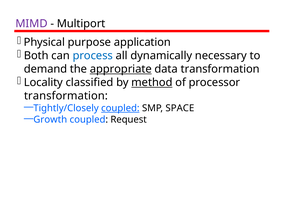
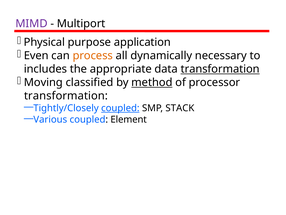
Both: Both -> Even
process colour: blue -> orange
demand: demand -> includes
appropriate underline: present -> none
transformation at (220, 69) underline: none -> present
Locality: Locality -> Moving
SPACE: SPACE -> STACK
Growth: Growth -> Various
Request: Request -> Element
